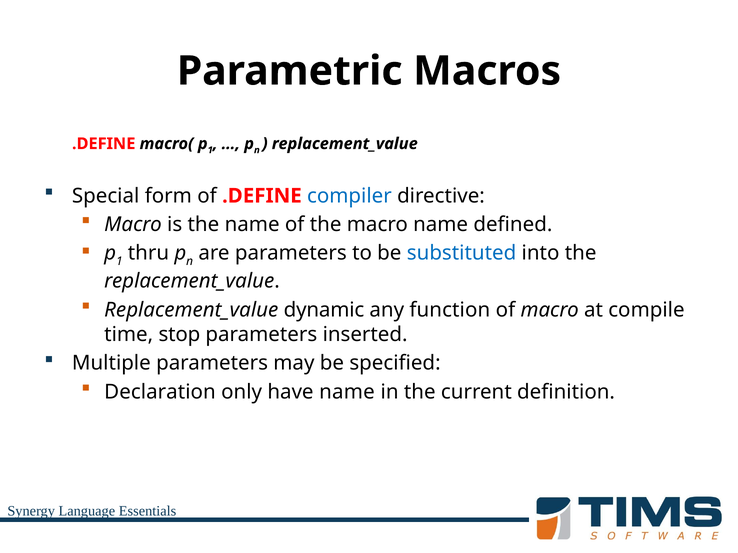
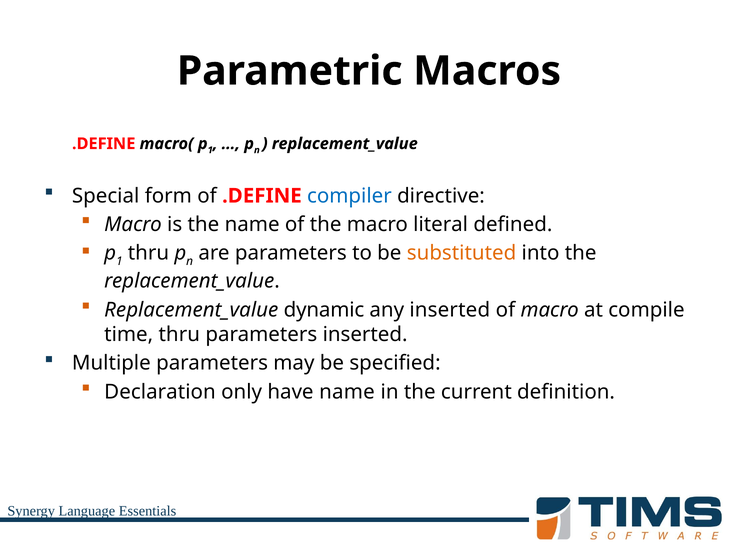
macro name: name -> literal
substituted colour: blue -> orange
any function: function -> inserted
time stop: stop -> thru
